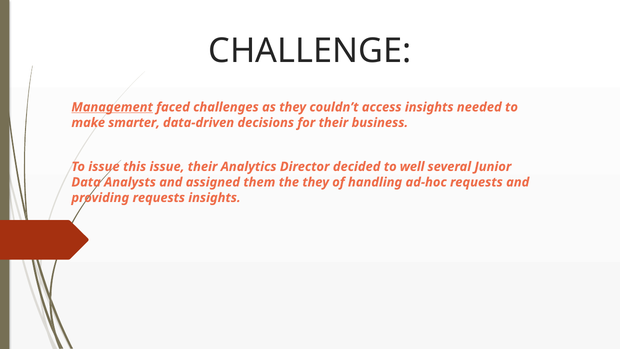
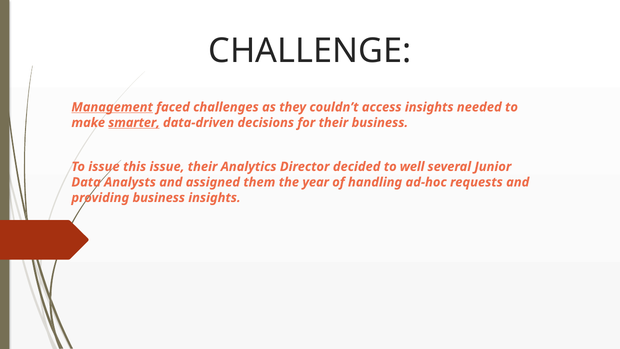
smarter underline: none -> present
the they: they -> year
providing requests: requests -> business
